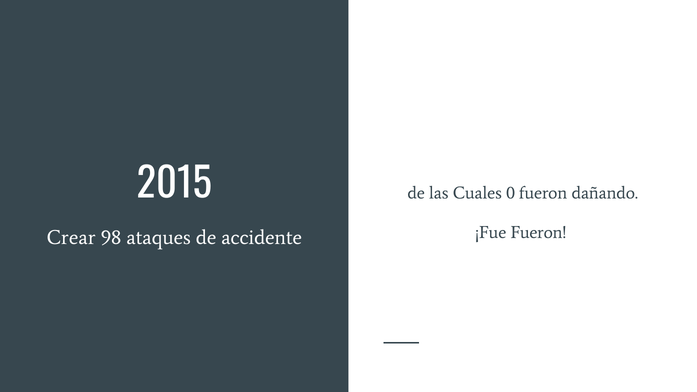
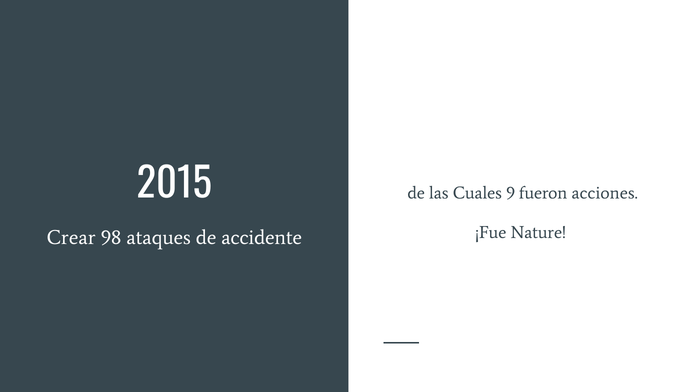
0: 0 -> 9
dañando: dañando -> acciones
¡Fue Fueron: Fueron -> Nature
